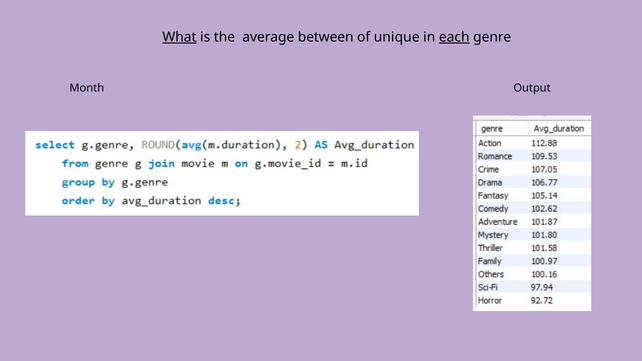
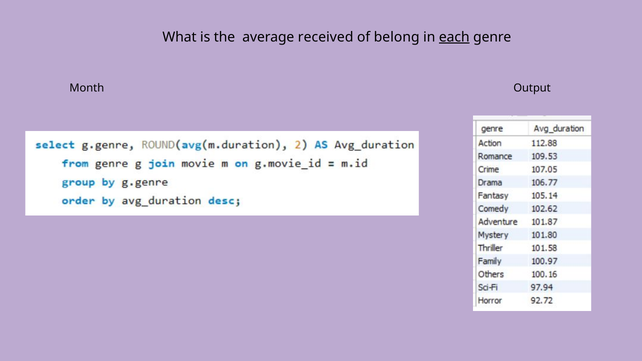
What underline: present -> none
between: between -> received
unique: unique -> belong
